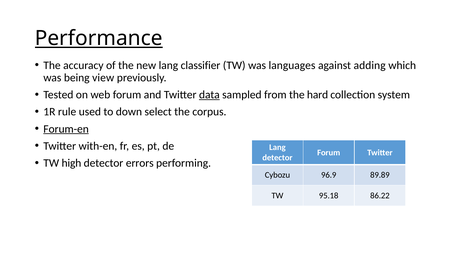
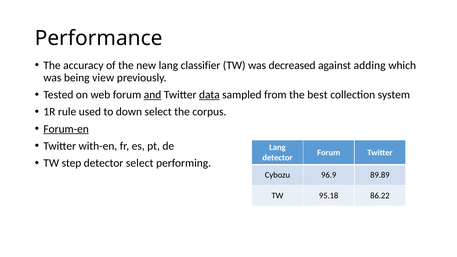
Performance underline: present -> none
languages: languages -> decreased
and underline: none -> present
hard: hard -> best
high: high -> step
detector errors: errors -> select
